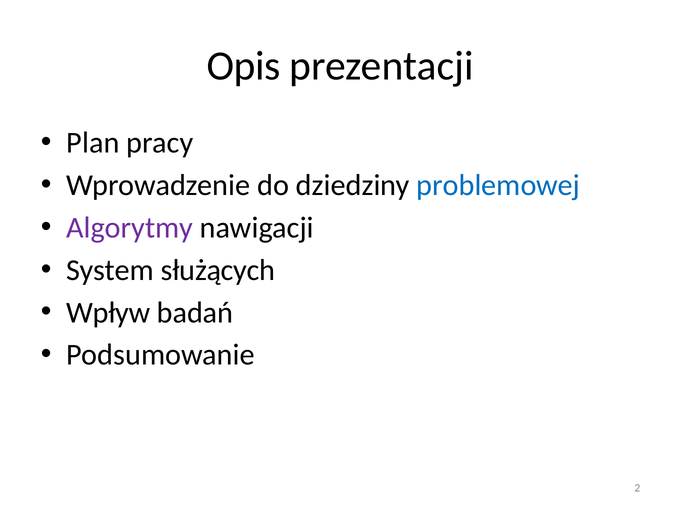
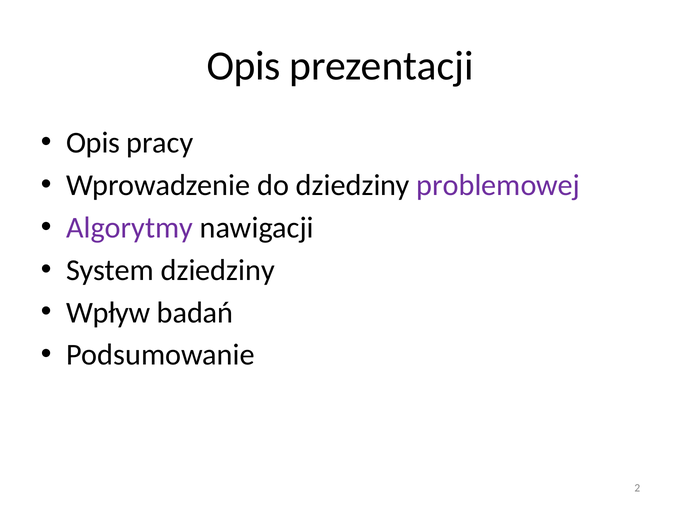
Plan at (93, 143): Plan -> Opis
problemowej colour: blue -> purple
System służących: służących -> dziedziny
